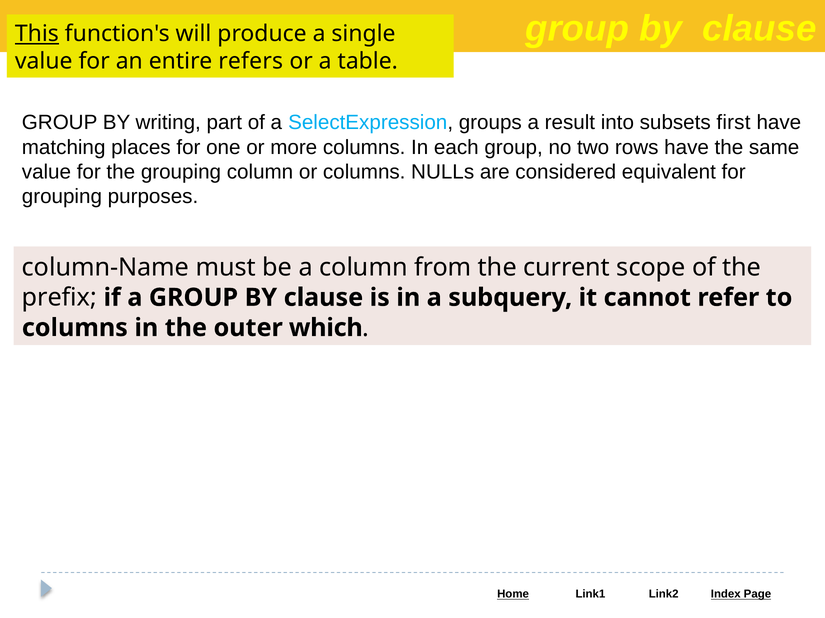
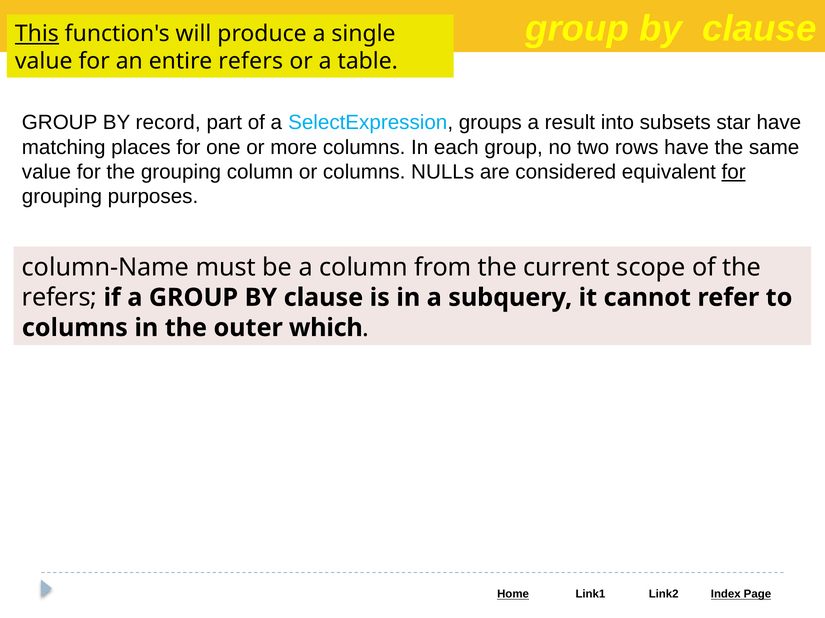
writing: writing -> record
first: first -> star
for at (734, 172) underline: none -> present
prefix at (59, 298): prefix -> refers
